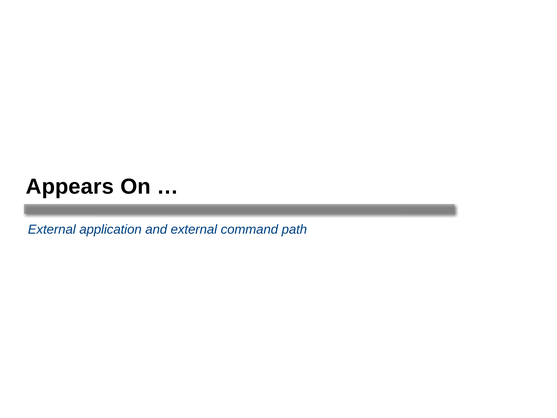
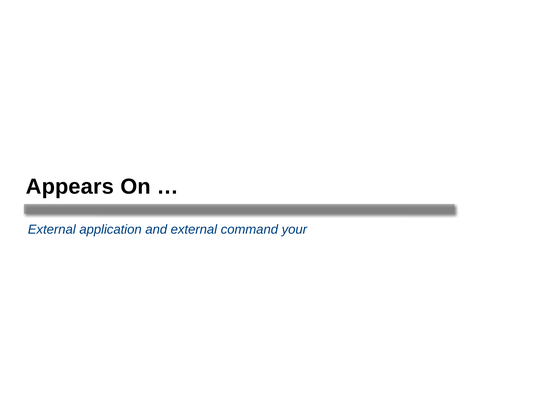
path: path -> your
